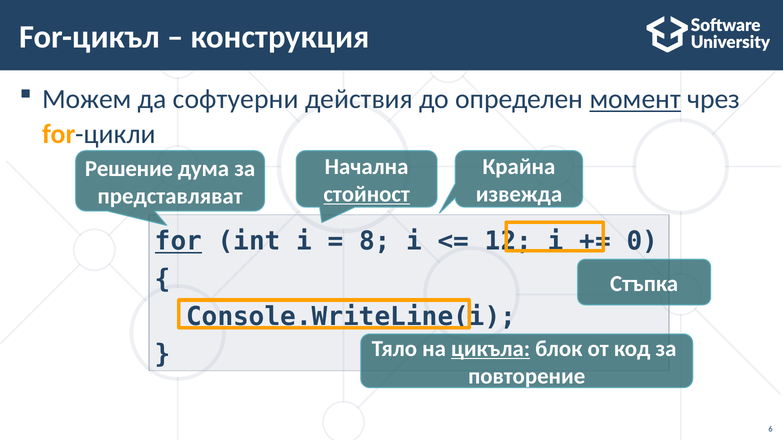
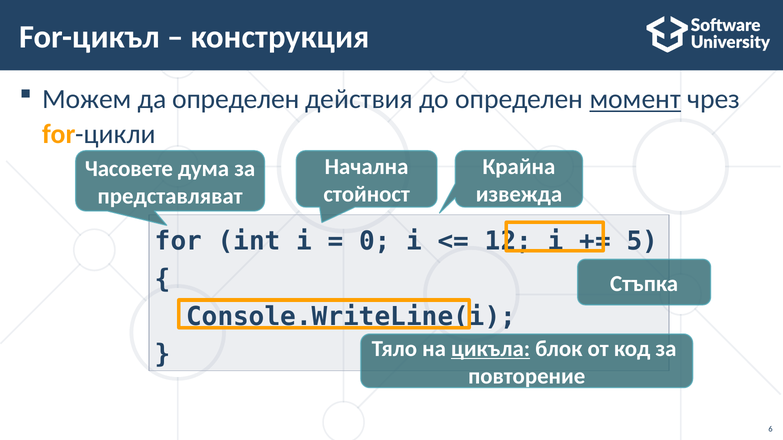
да софтуерни: софтуерни -> определен
Решение: Решение -> Часовете
стойност underline: present -> none
for underline: present -> none
8: 8 -> 0
0: 0 -> 5
